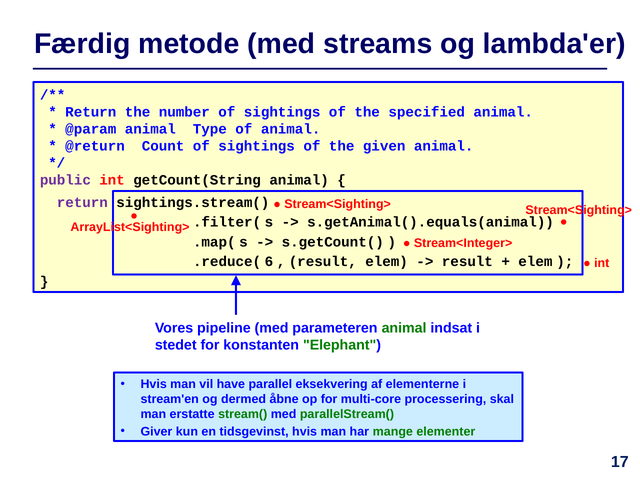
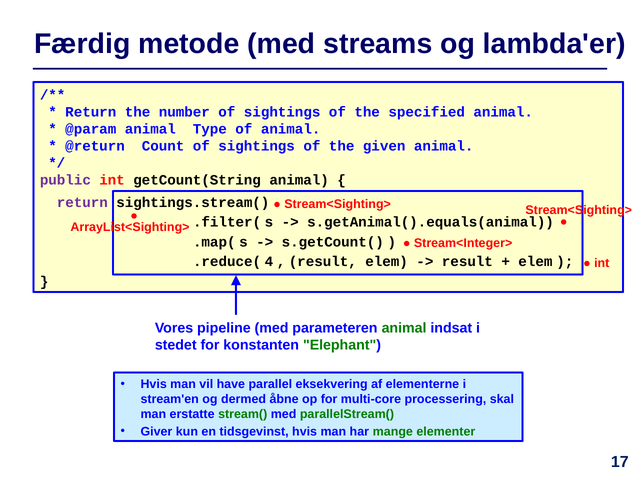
6: 6 -> 4
